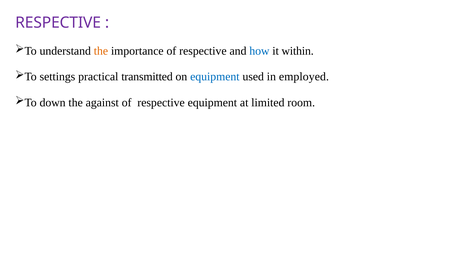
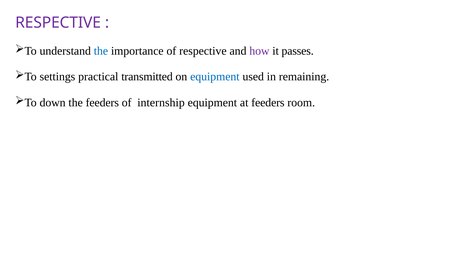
the at (101, 51) colour: orange -> blue
how colour: blue -> purple
within: within -> passes
employed: employed -> remaining
the against: against -> feeders
respective at (161, 103): respective -> internship
at limited: limited -> feeders
